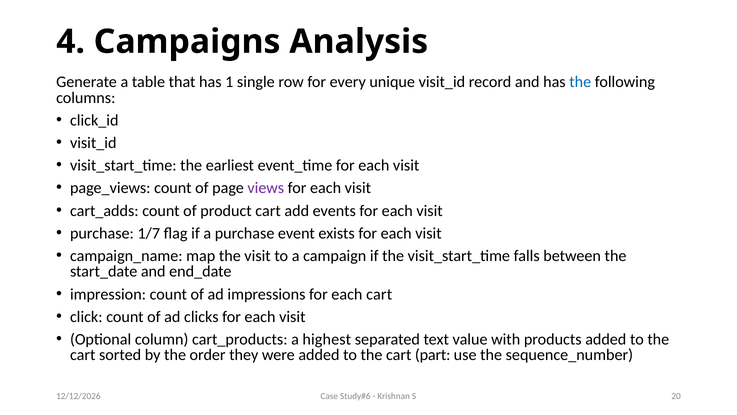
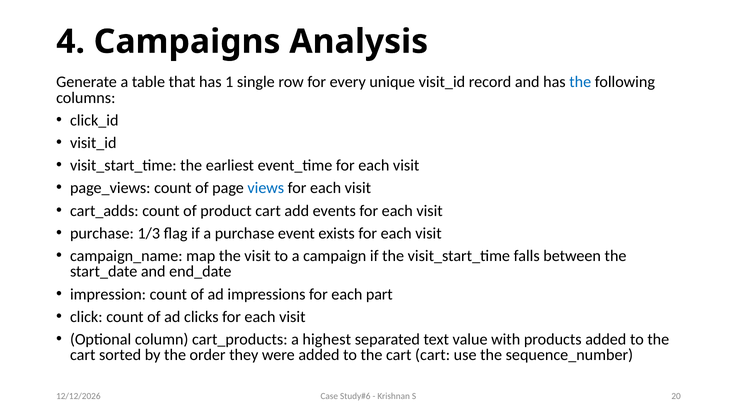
views colour: purple -> blue
1/7: 1/7 -> 1/3
each cart: cart -> part
cart part: part -> cart
